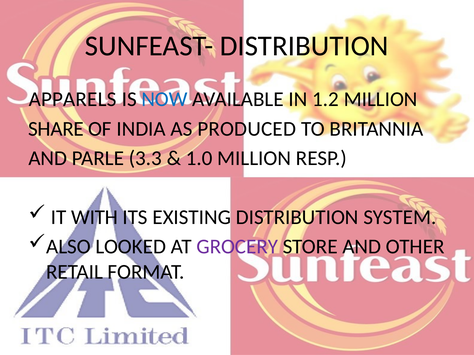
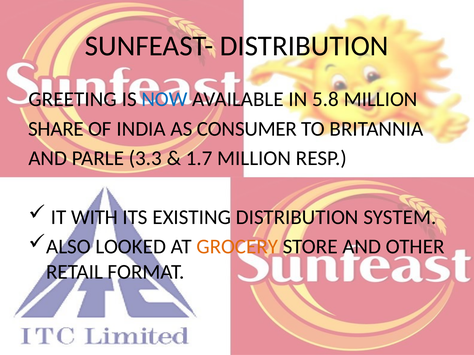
APPARELS: APPARELS -> GREETING
1.2: 1.2 -> 5.8
PRODUCED: PRODUCED -> CONSUMER
1.0: 1.0 -> 1.7
GROCERY colour: purple -> orange
